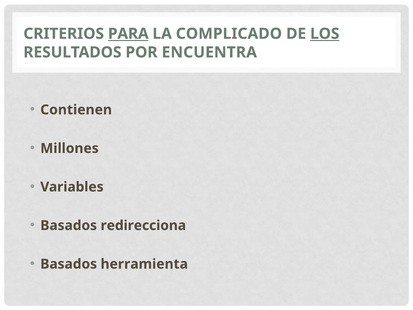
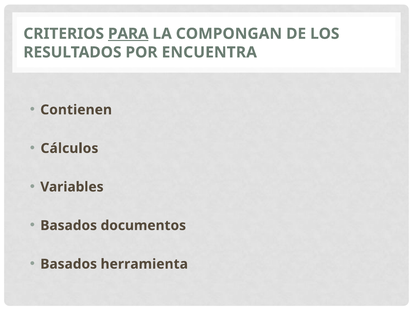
COMPLICADO: COMPLICADO -> COMPONGAN
LOS underline: present -> none
Millones: Millones -> Cálculos
redirecciona: redirecciona -> documentos
